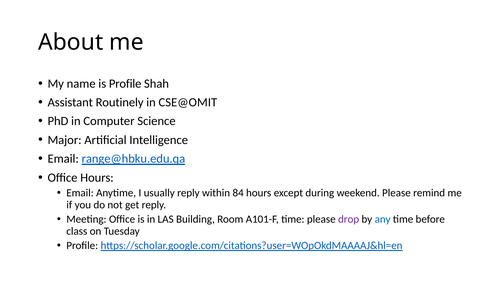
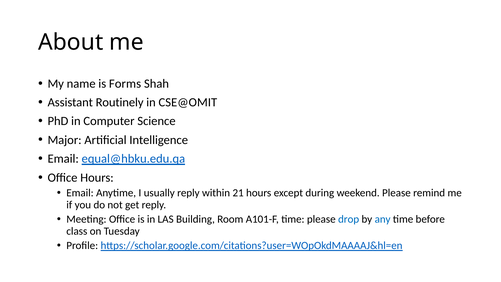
is Profile: Profile -> Forms
range@hbku.edu.qa: range@hbku.edu.qa -> equal@hbku.edu.qa
84: 84 -> 21
drop colour: purple -> blue
